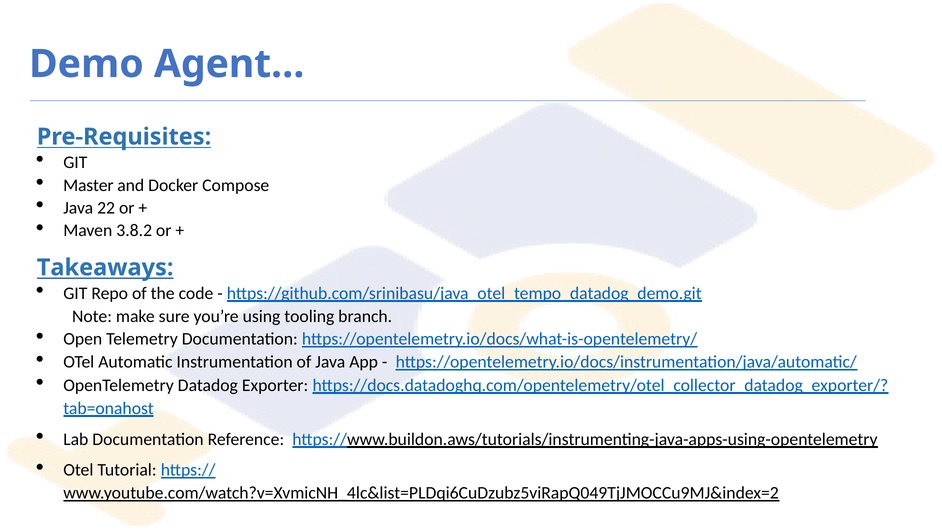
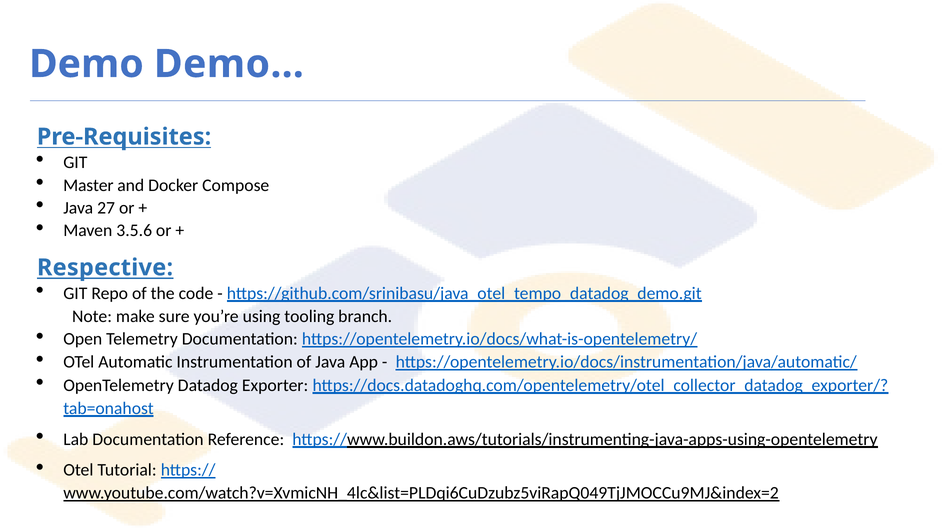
Agent…: Agent… -> Demo…
22: 22 -> 27
3.8.2: 3.8.2 -> 3.5.6
Takeaways: Takeaways -> Respective
